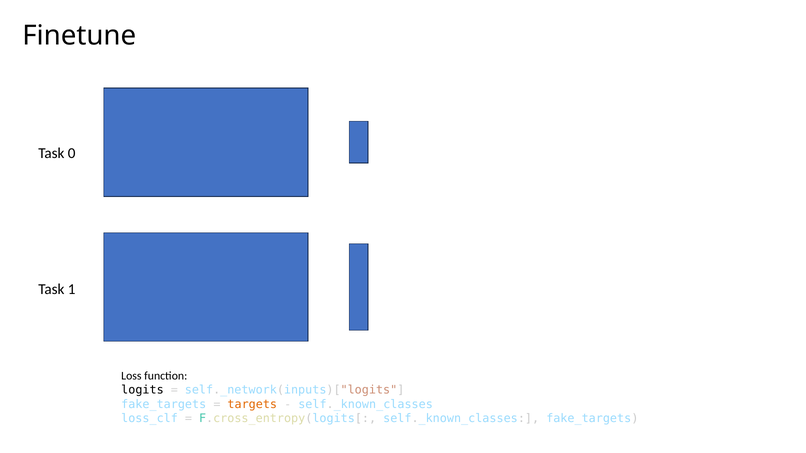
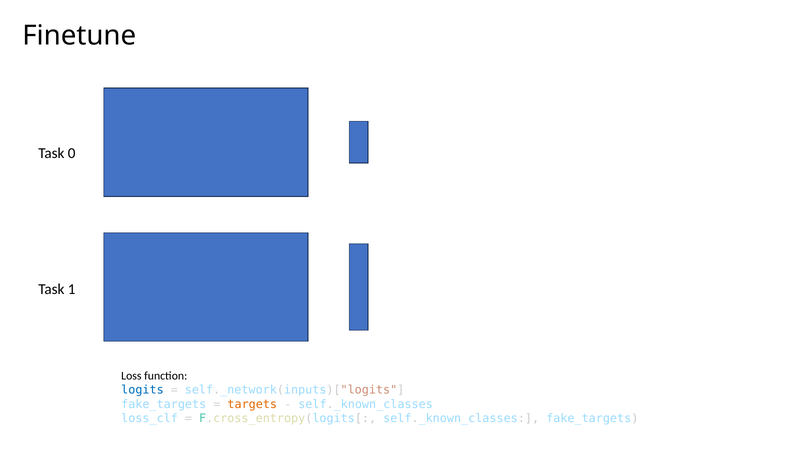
logits colour: black -> blue
